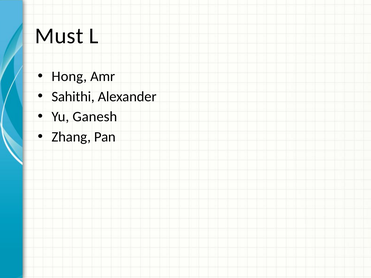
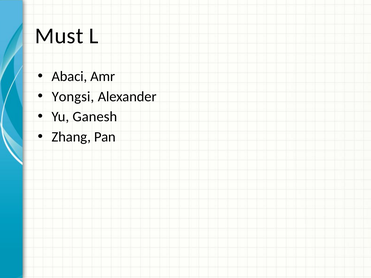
Hong: Hong -> Abaci
Sahithi: Sahithi -> Yongsi
